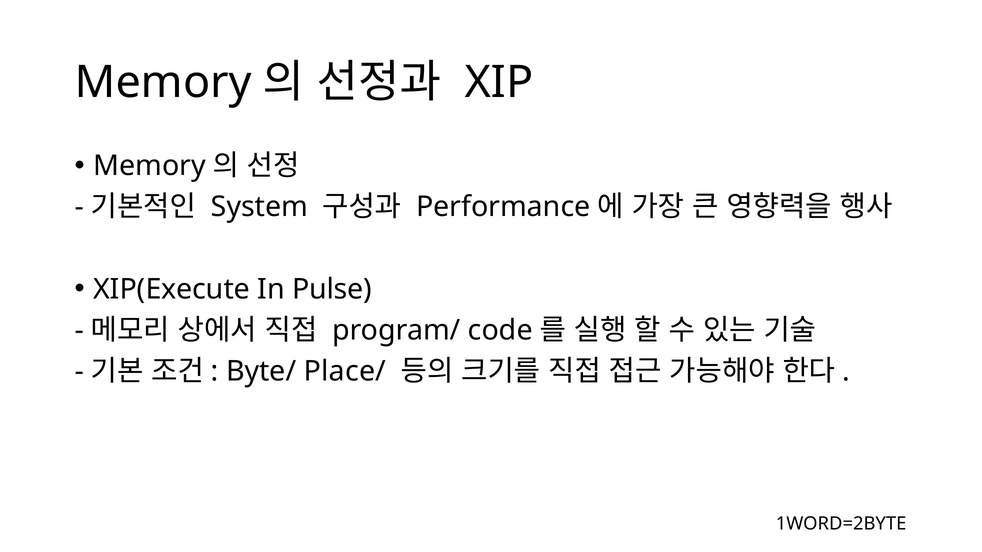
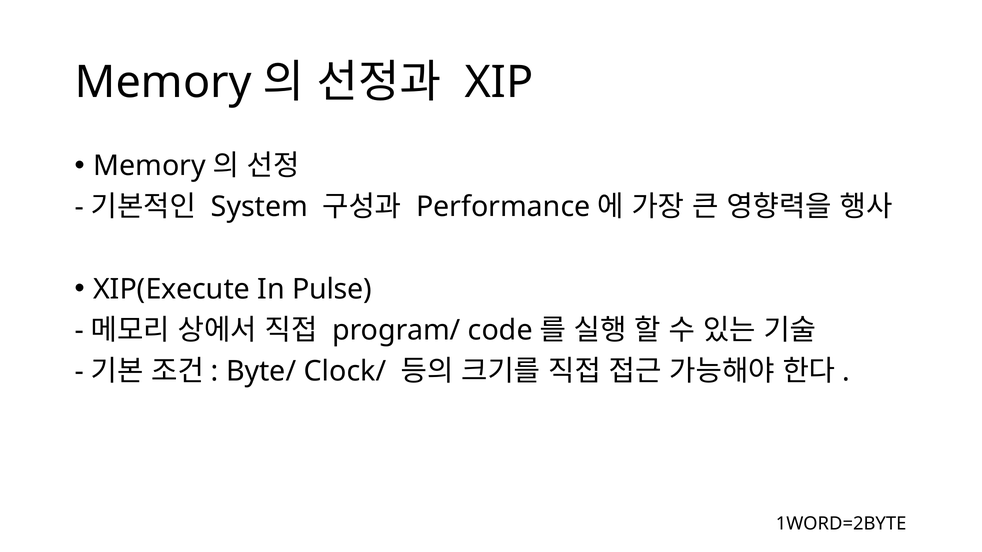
Place/: Place/ -> Clock/
